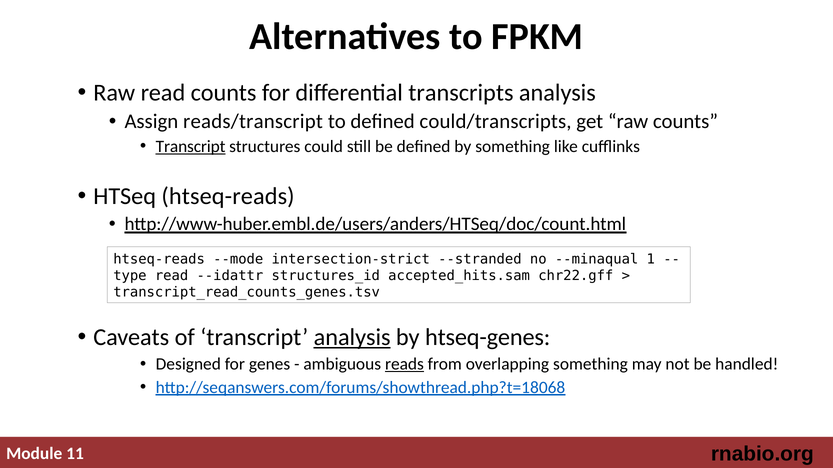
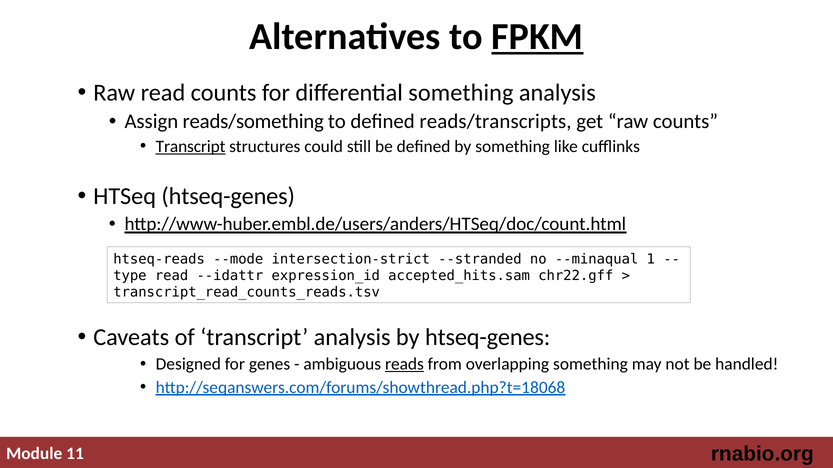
FPKM underline: none -> present
differential transcripts: transcripts -> something
reads/transcript: reads/transcript -> reads/something
could/transcripts: could/transcripts -> reads/transcripts
HTSeq htseq-reads: htseq-reads -> htseq-genes
structures_id: structures_id -> expression_id
transcript_read_counts_genes.tsv: transcript_read_counts_genes.tsv -> transcript_read_counts_reads.tsv
analysis at (352, 338) underline: present -> none
